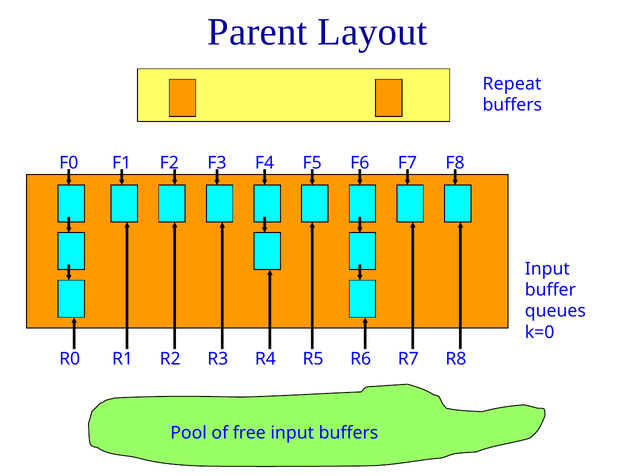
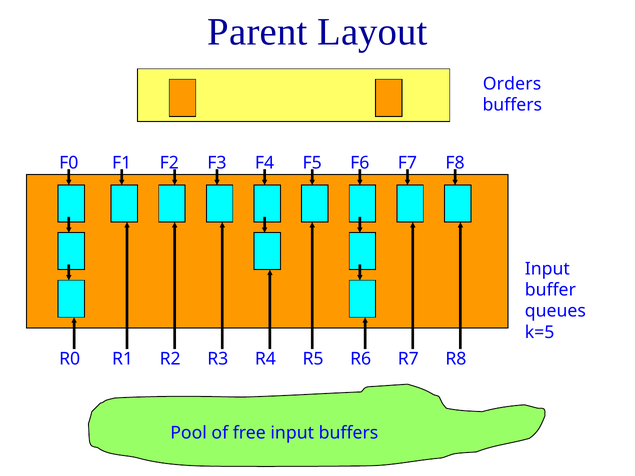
Repeat: Repeat -> Orders
k=0: k=0 -> k=5
